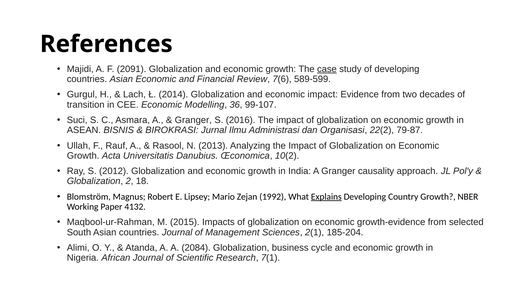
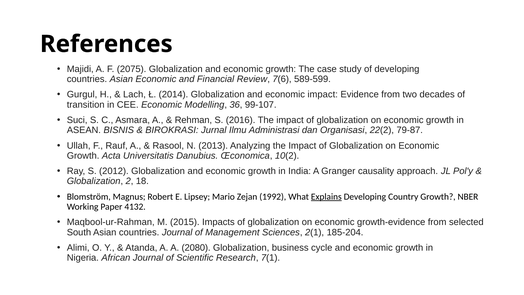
2091: 2091 -> 2075
case underline: present -> none
Granger at (193, 120): Granger -> Rehman
2084: 2084 -> 2080
